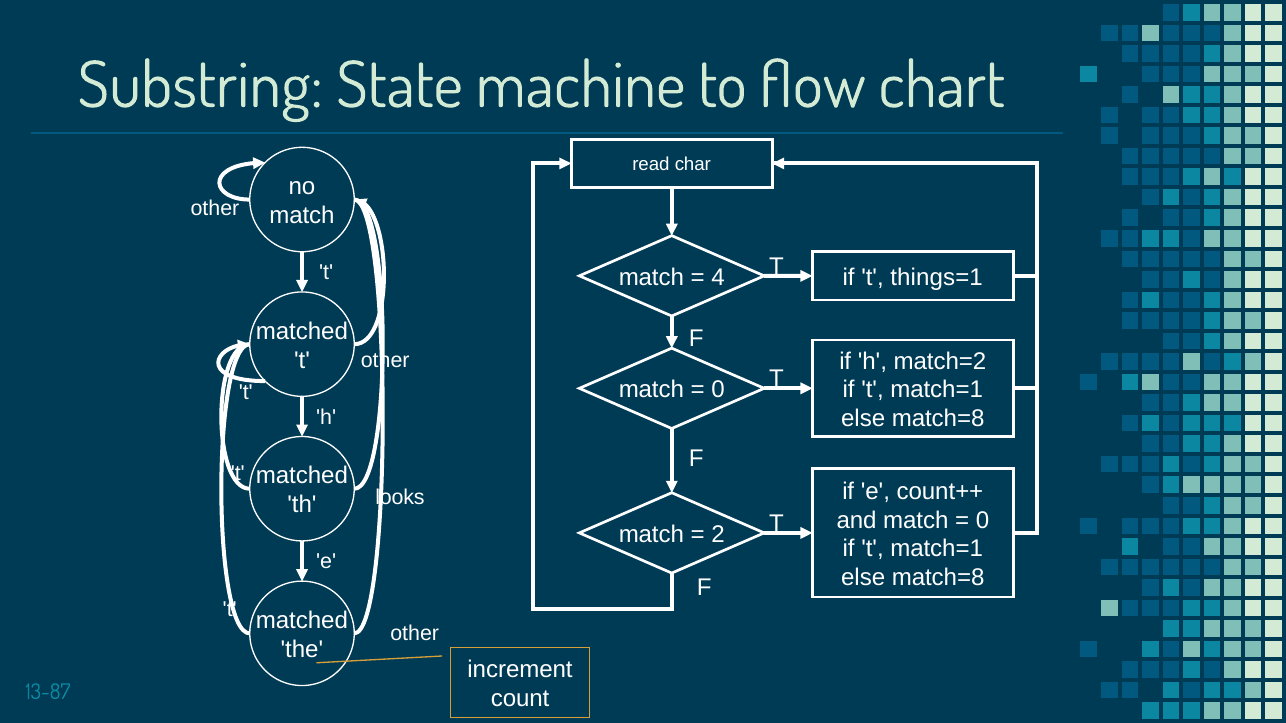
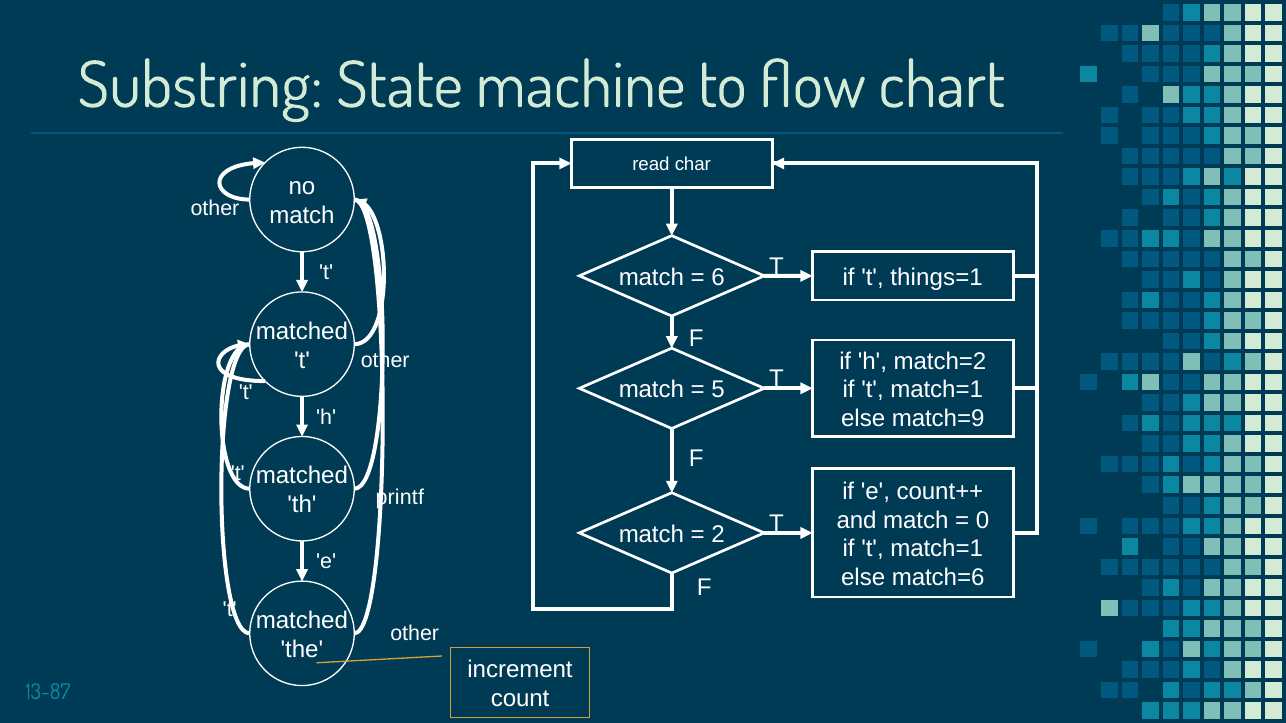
4: 4 -> 6
0 at (718, 390): 0 -> 5
match=8 at (938, 419): match=8 -> match=9
looks: looks -> printf
match=8 at (938, 578): match=8 -> match=6
